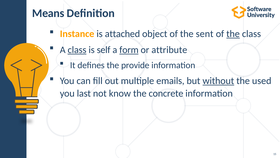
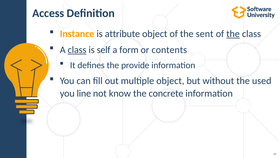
Means: Means -> Access
attached: attached -> attribute
form underline: present -> none
attribute: attribute -> contents
multiple emails: emails -> object
without underline: present -> none
last: last -> line
